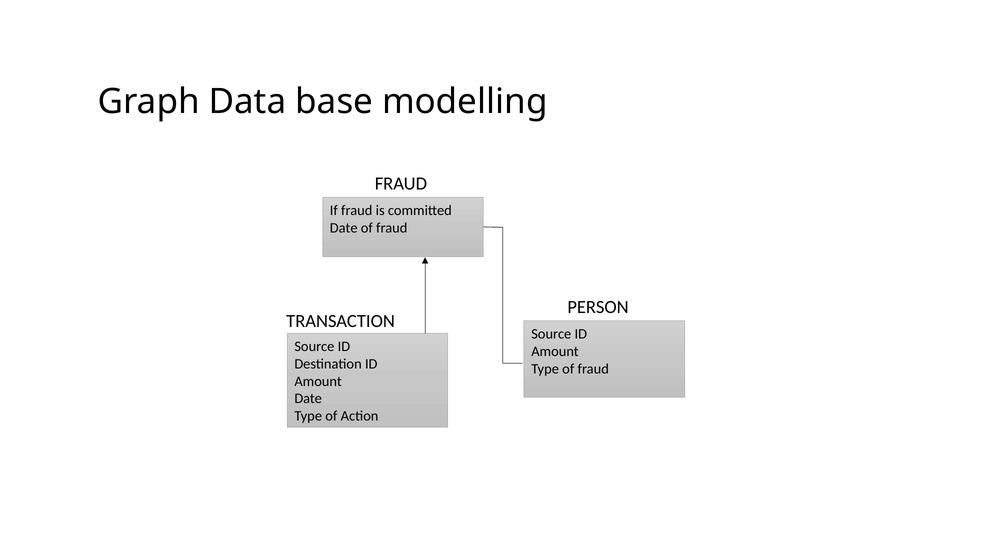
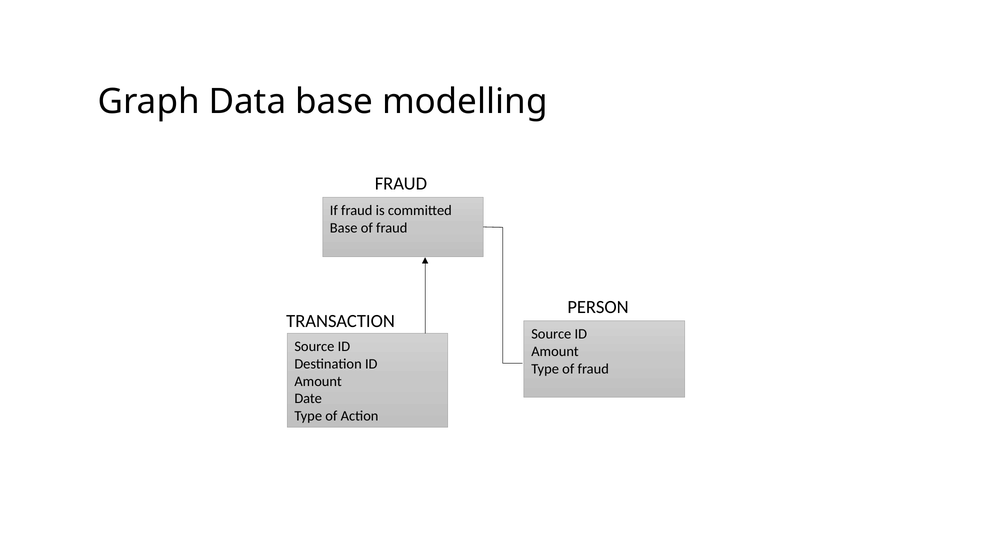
Date at (344, 228): Date -> Base
